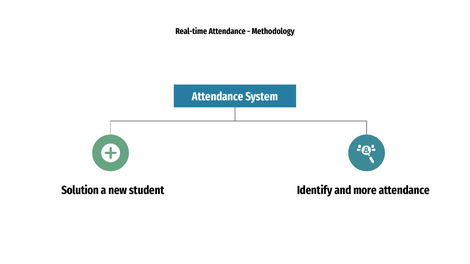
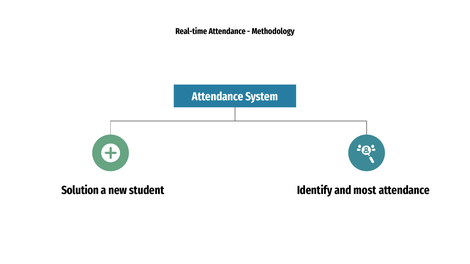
more: more -> most
